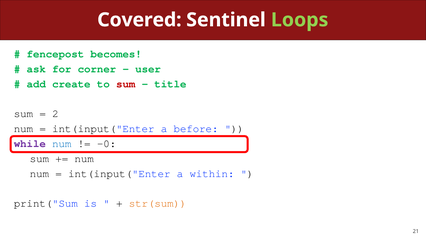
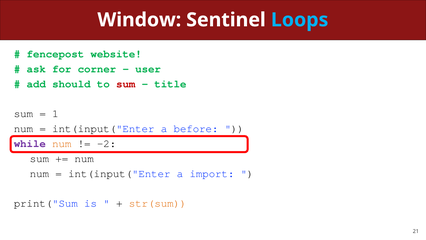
Covered: Covered -> Window
Loops colour: light green -> light blue
becomes: becomes -> website
create: create -> should
2: 2 -> 1
num at (62, 143) colour: blue -> orange
-0: -0 -> -2
within: within -> import
